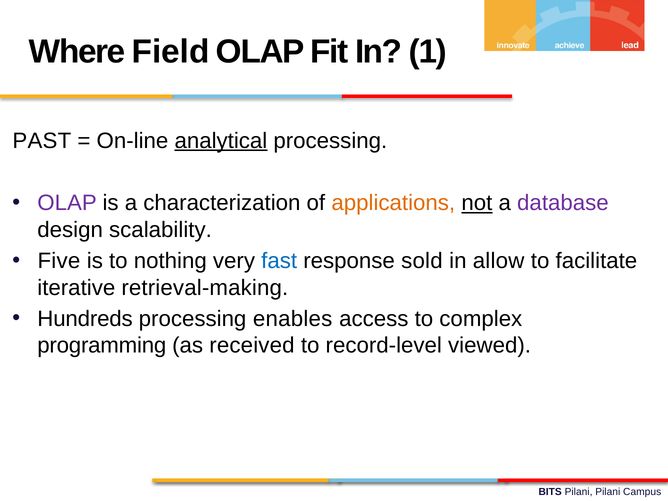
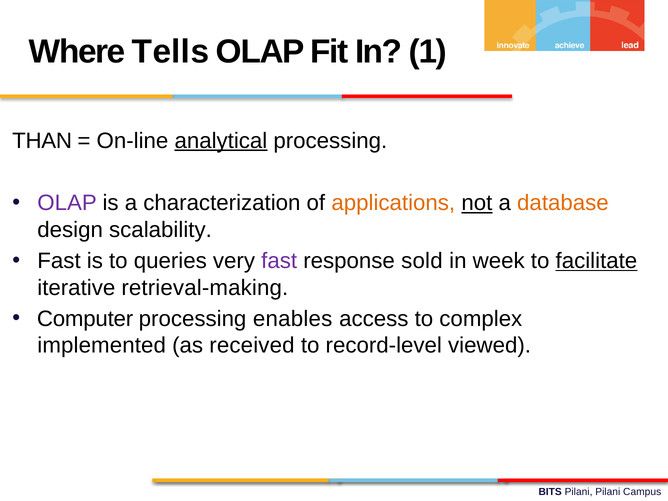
Field: Field -> Tells
PAST: PAST -> THAN
database colour: purple -> orange
Five at (59, 261): Five -> Fast
nothing: nothing -> queries
fast at (279, 261) colour: blue -> purple
allow: allow -> week
facilitate underline: none -> present
Hundreds: Hundreds -> Computer
programming: programming -> implemented
